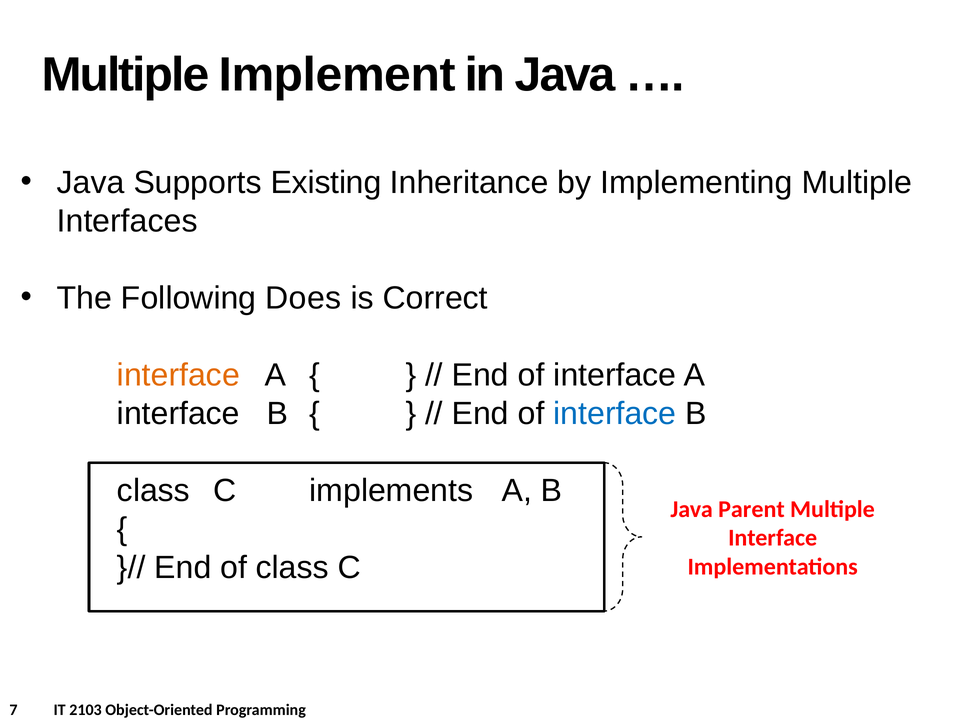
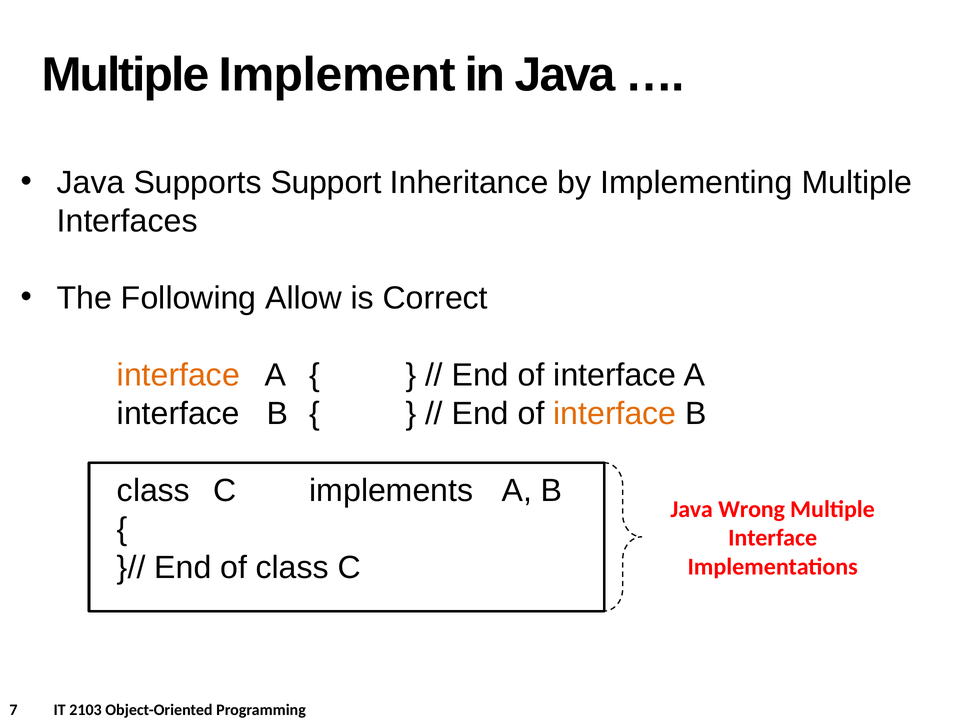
Existing: Existing -> Support
Does: Does -> Allow
interface at (615, 413) colour: blue -> orange
Parent: Parent -> Wrong
